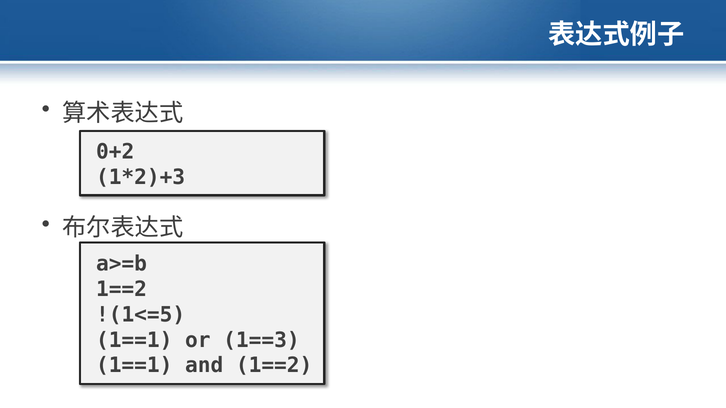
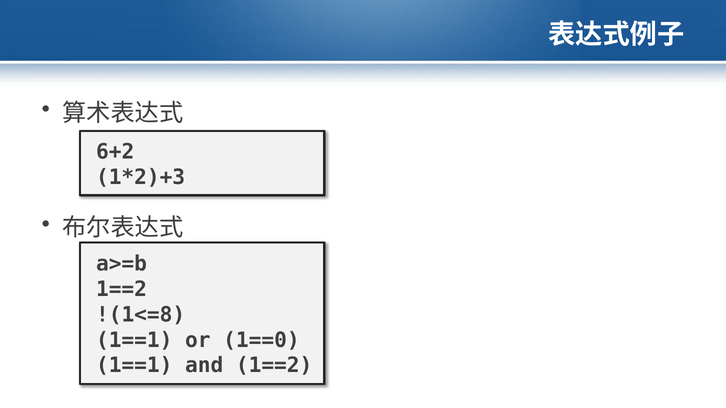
0+2: 0+2 -> 6+2
!(1<=5: !(1<=5 -> !(1<=8
1==3: 1==3 -> 1==0
